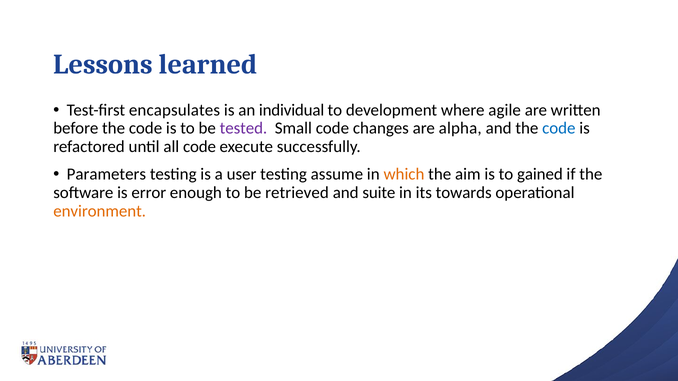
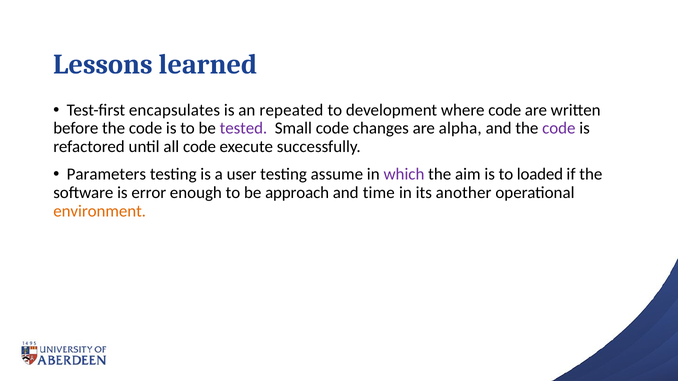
individual: individual -> repeated
where agile: agile -> code
code at (559, 129) colour: blue -> purple
which colour: orange -> purple
gained: gained -> loaded
retrieved: retrieved -> approach
suite: suite -> time
towards: towards -> another
